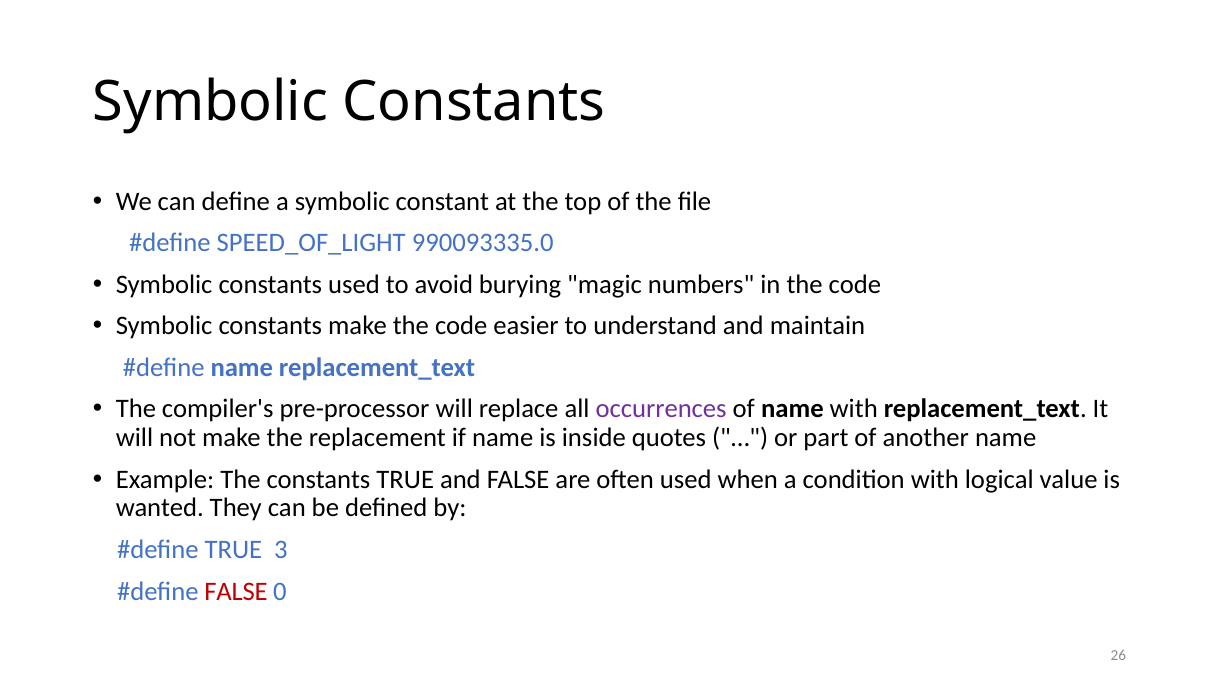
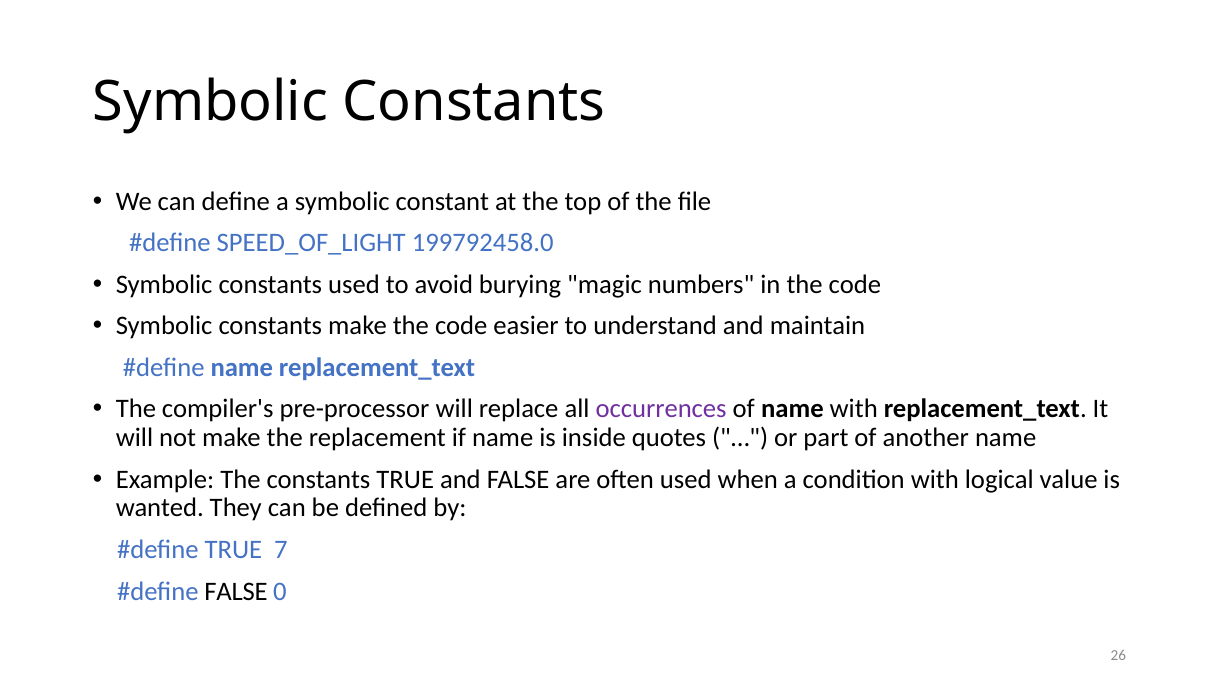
990093335.0: 990093335.0 -> 199792458.0
3: 3 -> 7
FALSE at (236, 591) colour: red -> black
